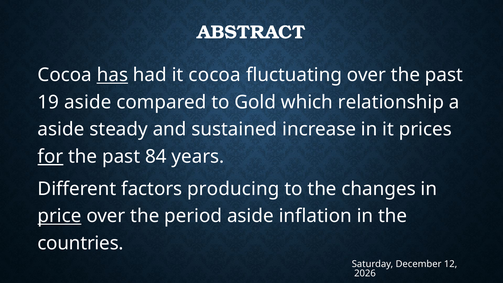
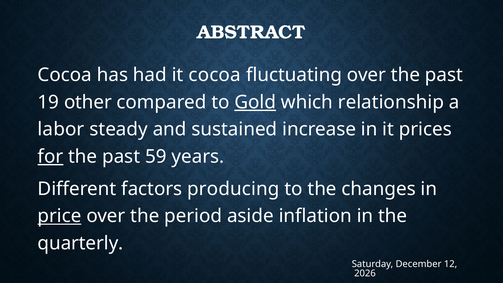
has underline: present -> none
19 aside: aside -> other
Gold underline: none -> present
aside at (61, 129): aside -> labor
84: 84 -> 59
countries: countries -> quarterly
